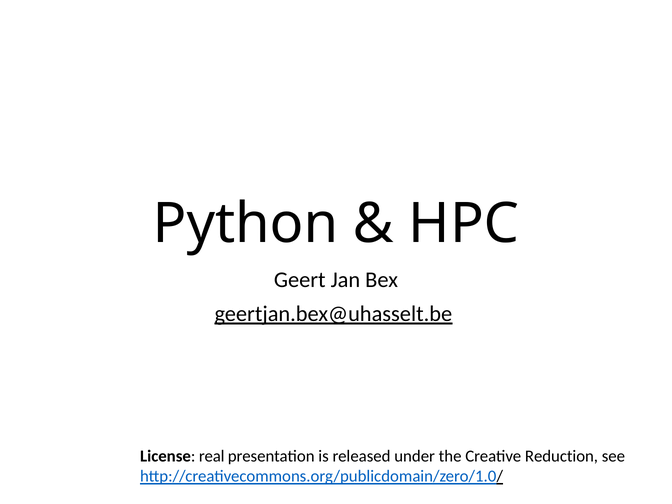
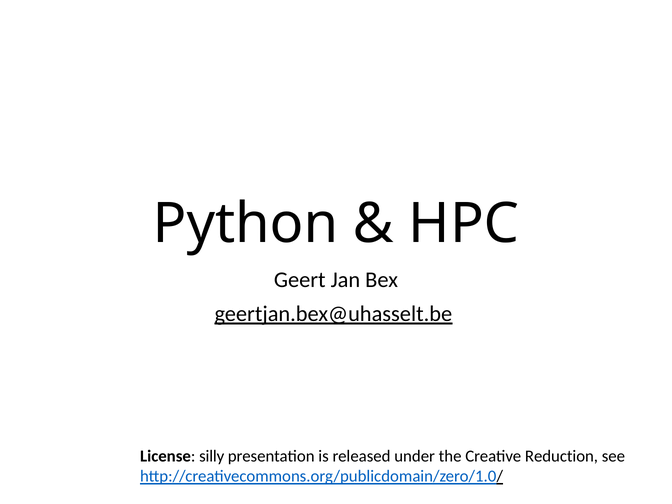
real: real -> silly
